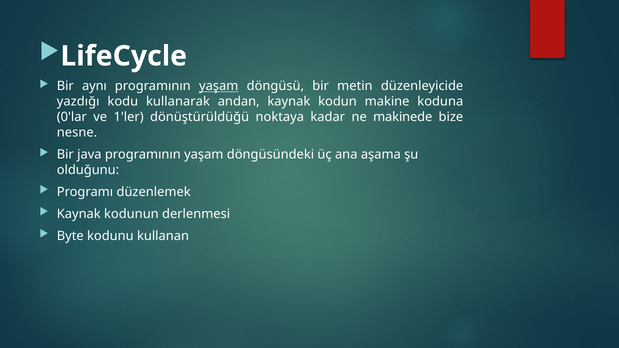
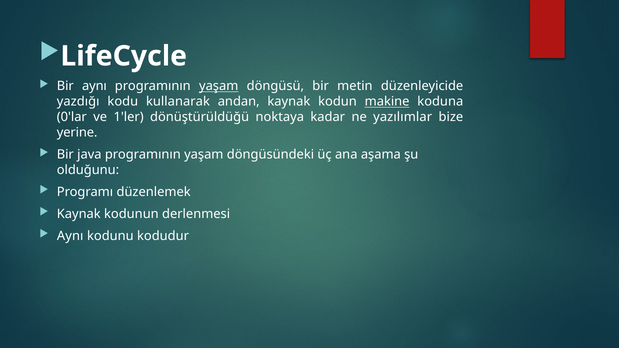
makine underline: none -> present
makinede: makinede -> yazılımlar
nesne: nesne -> yerine
Byte at (70, 236): Byte -> Aynı
kullanan: kullanan -> kodudur
